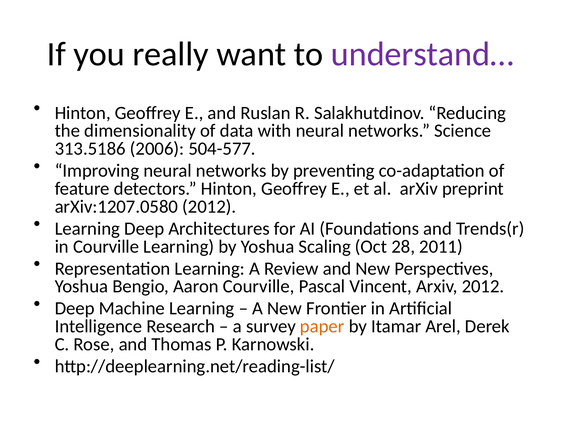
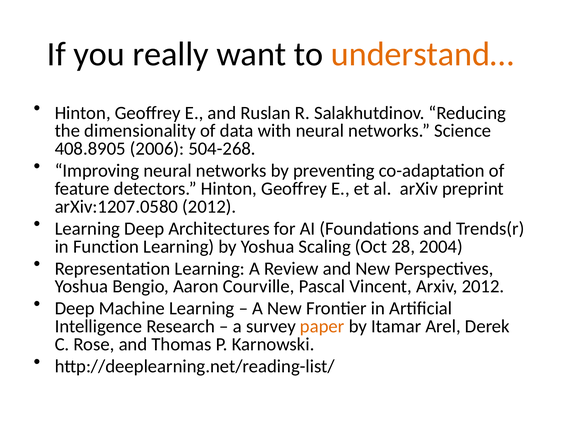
understand… colour: purple -> orange
313.5186: 313.5186 -> 408.8905
504-577: 504-577 -> 504-268
in Courville: Courville -> Function
2011: 2011 -> 2004
